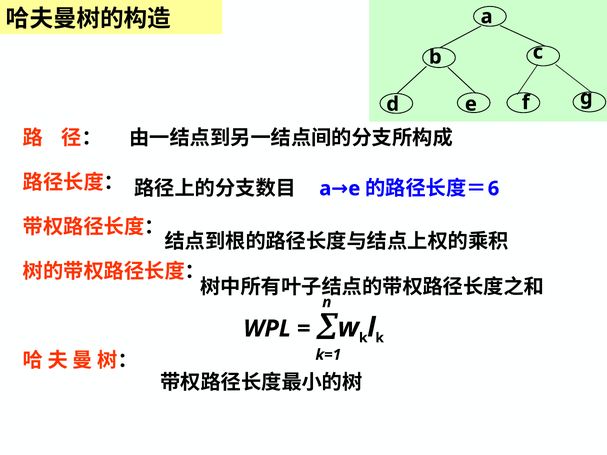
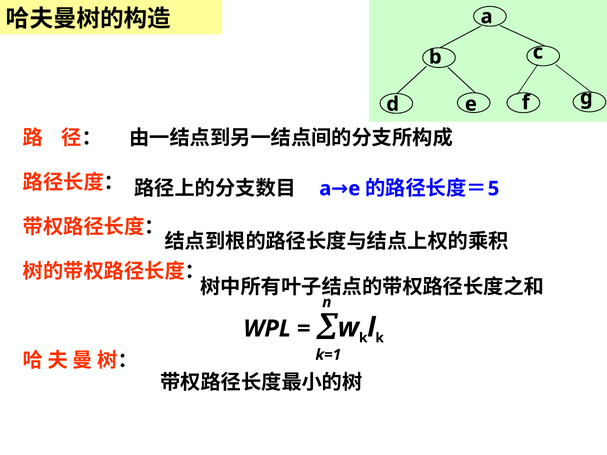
6: 6 -> 5
